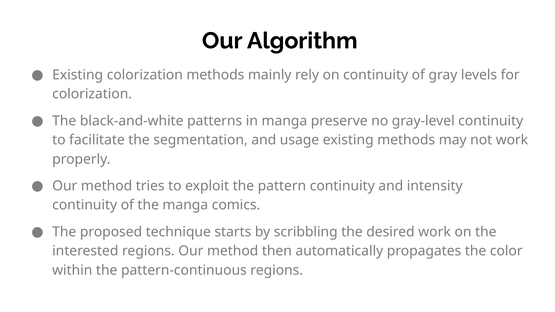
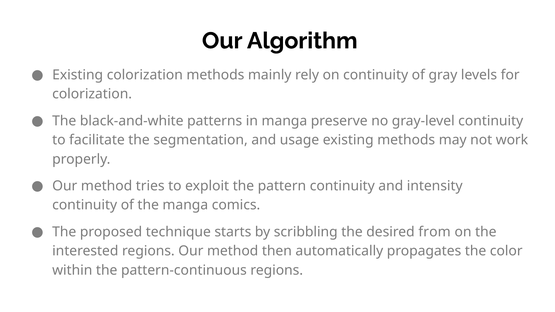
desired work: work -> from
